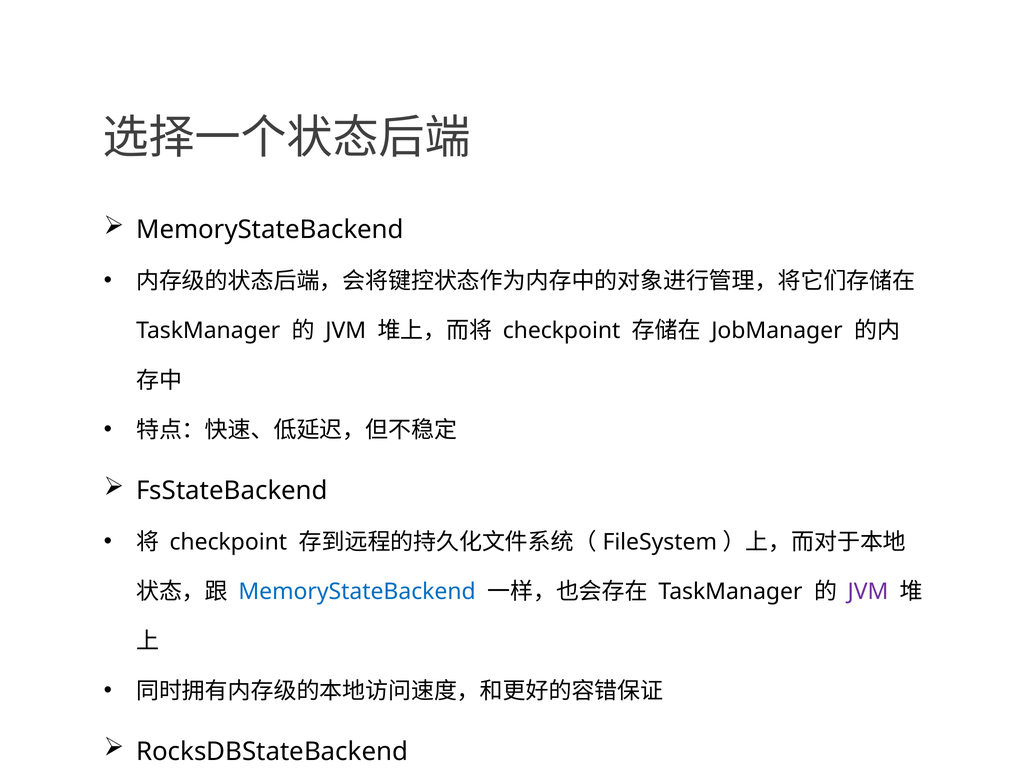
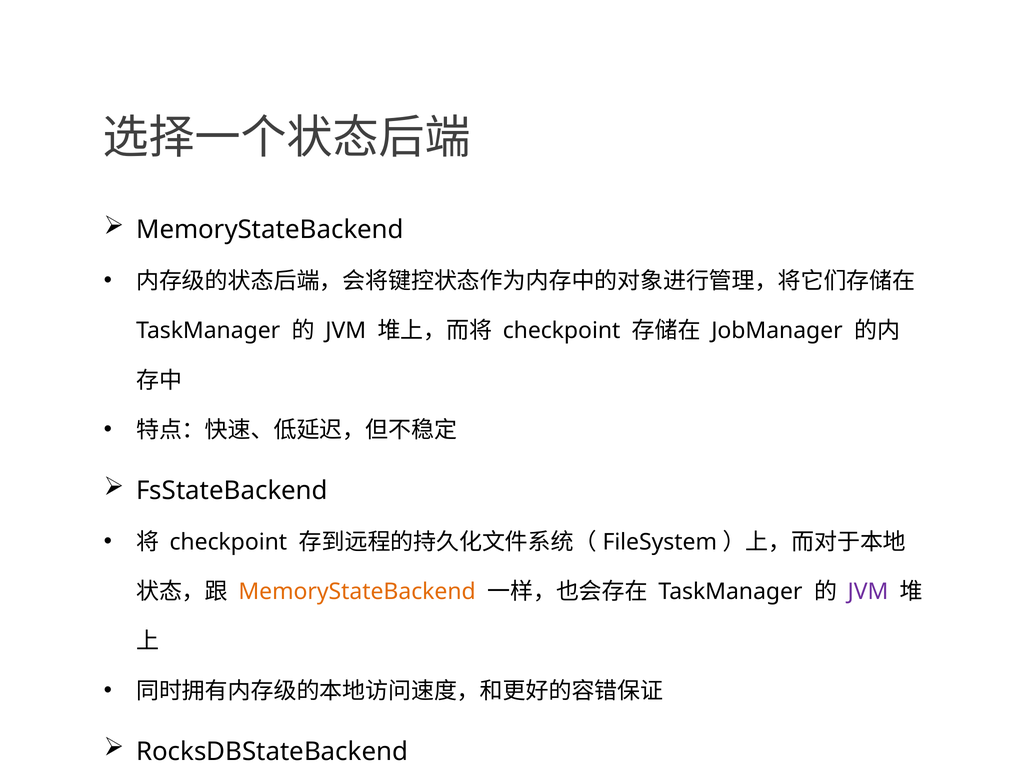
MemoryStateBackend at (357, 591) colour: blue -> orange
